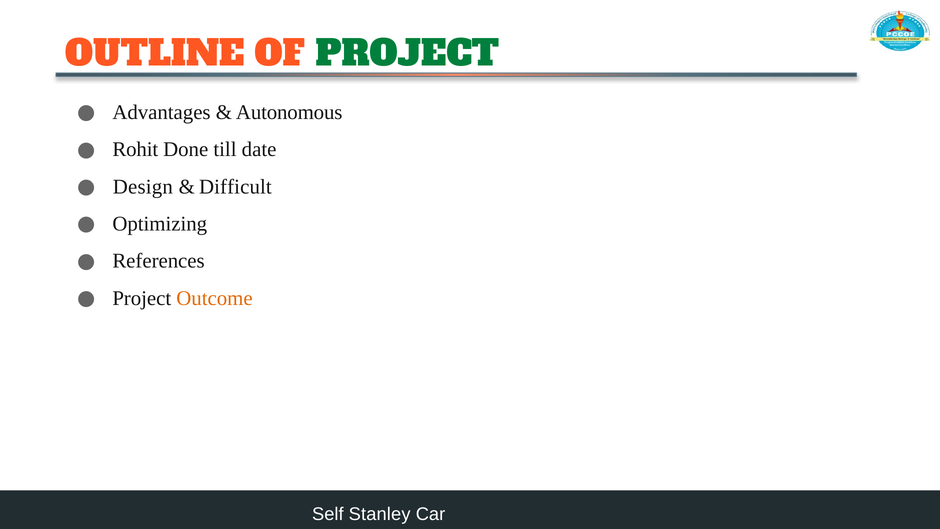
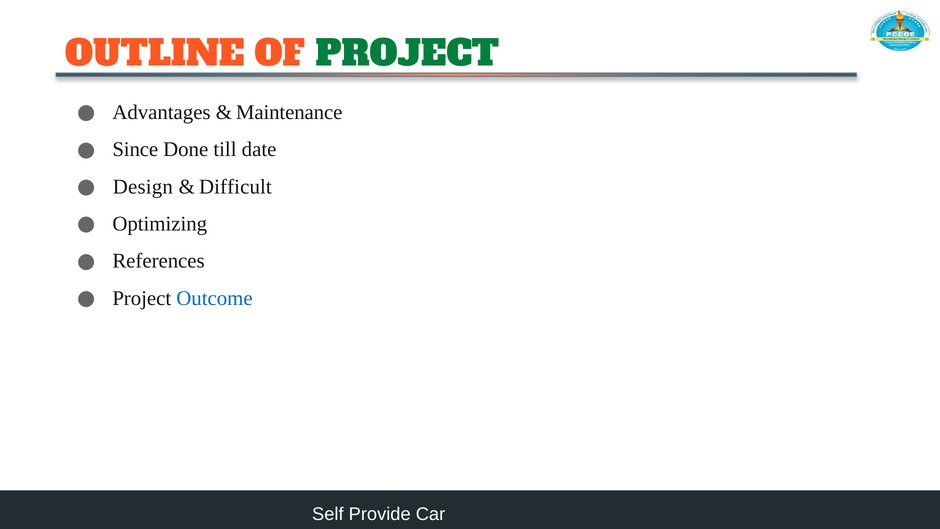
Autonomous: Autonomous -> Maintenance
Rohit: Rohit -> Since
Outcome colour: orange -> blue
Stanley: Stanley -> Provide
